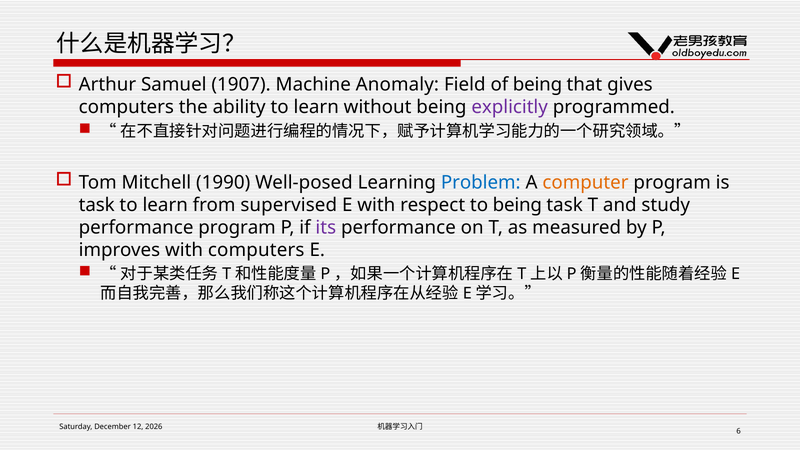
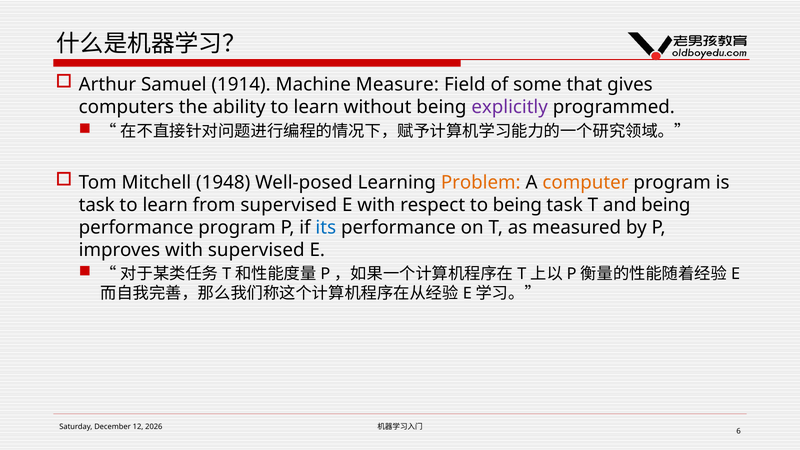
1907: 1907 -> 1914
Anomaly: Anomaly -> Measure
of being: being -> some
1990: 1990 -> 1948
Problem colour: blue -> orange
and study: study -> being
its colour: purple -> blue
with computers: computers -> supervised
